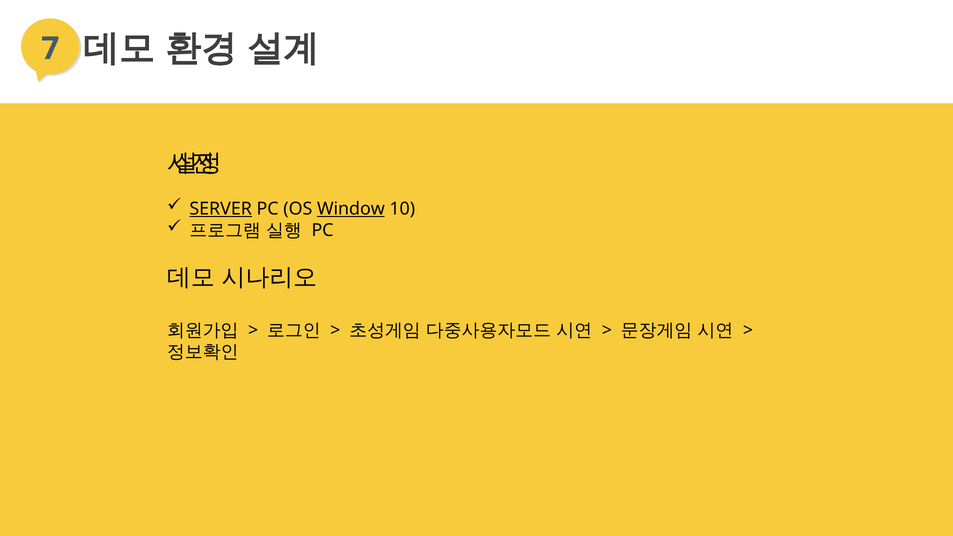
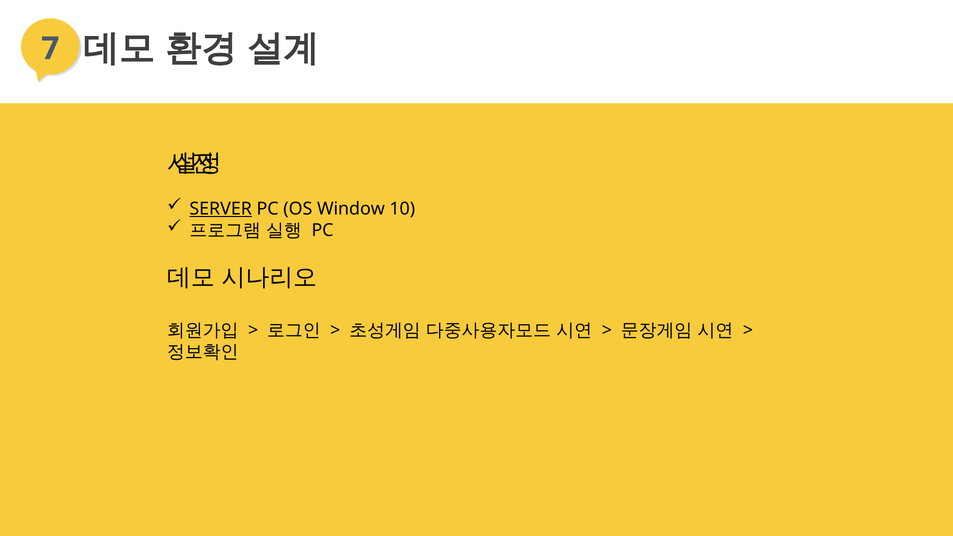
Window underline: present -> none
